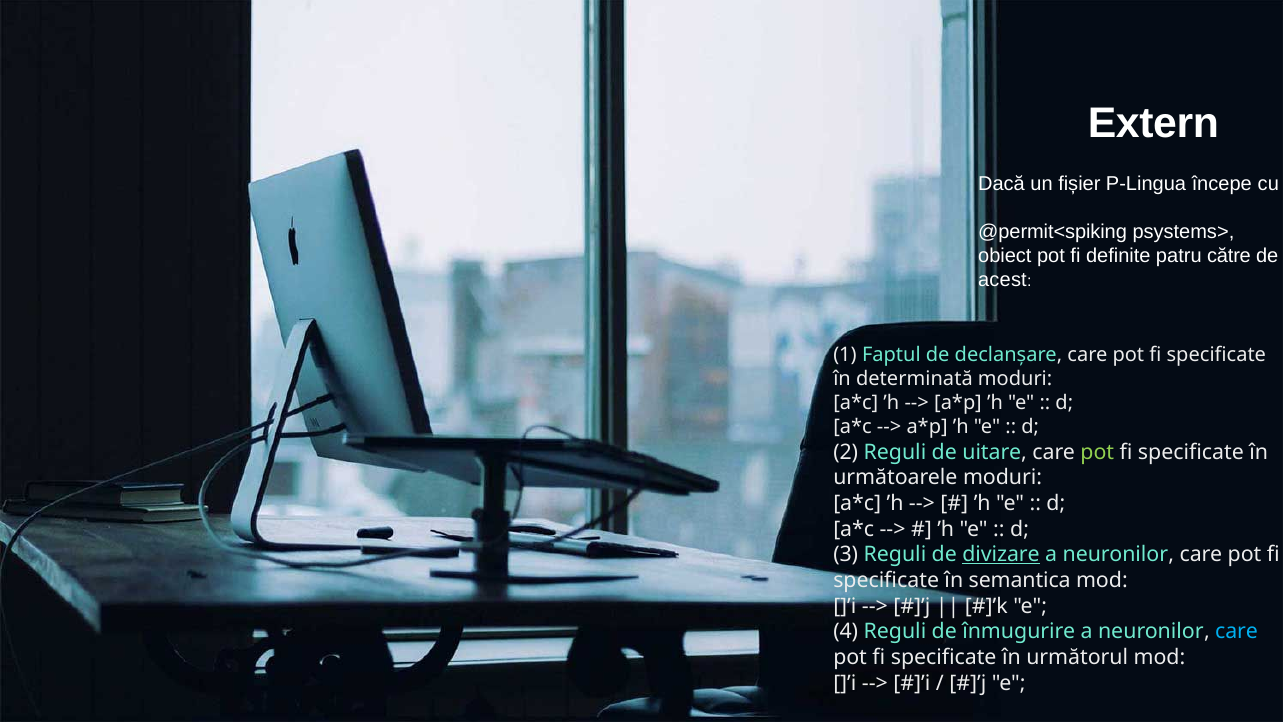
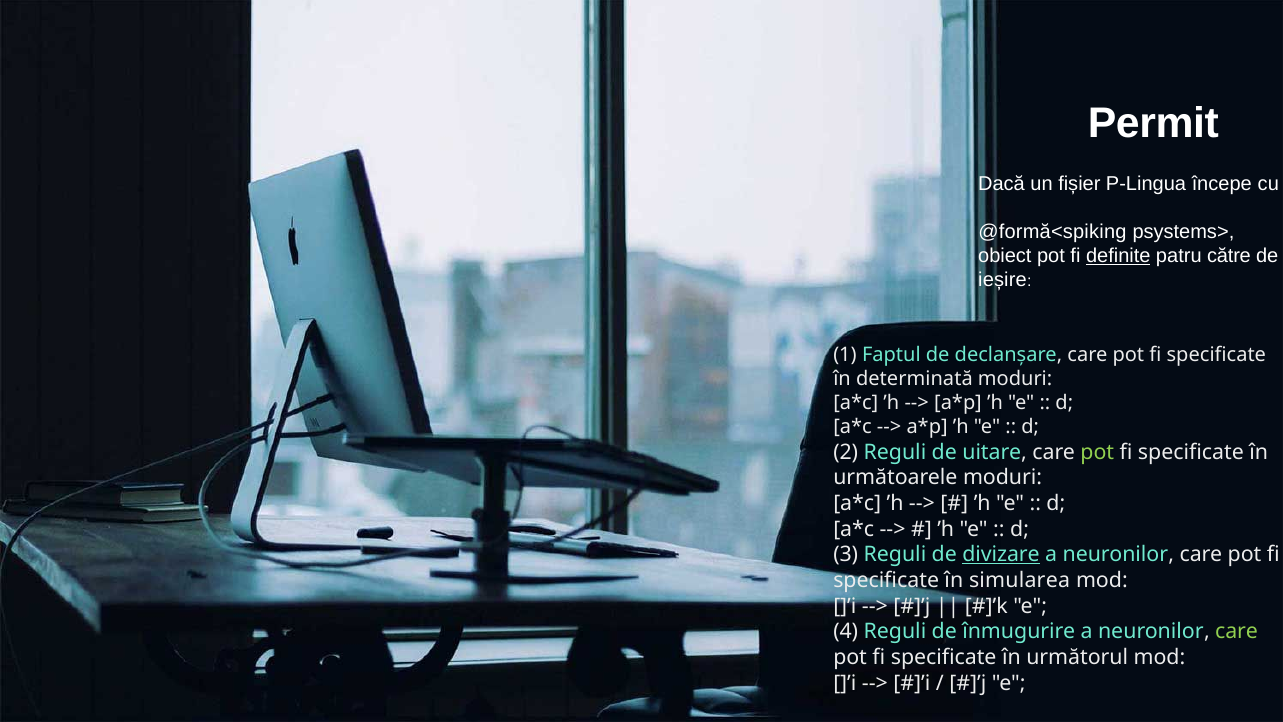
Extern: Extern -> Permit
@permit<spiking: @permit<spiking -> @formă<spiking
definite underline: none -> present
acest: acest -> ieșire
semantica: semantica -> simularea
care at (1237, 631) colour: light blue -> light green
